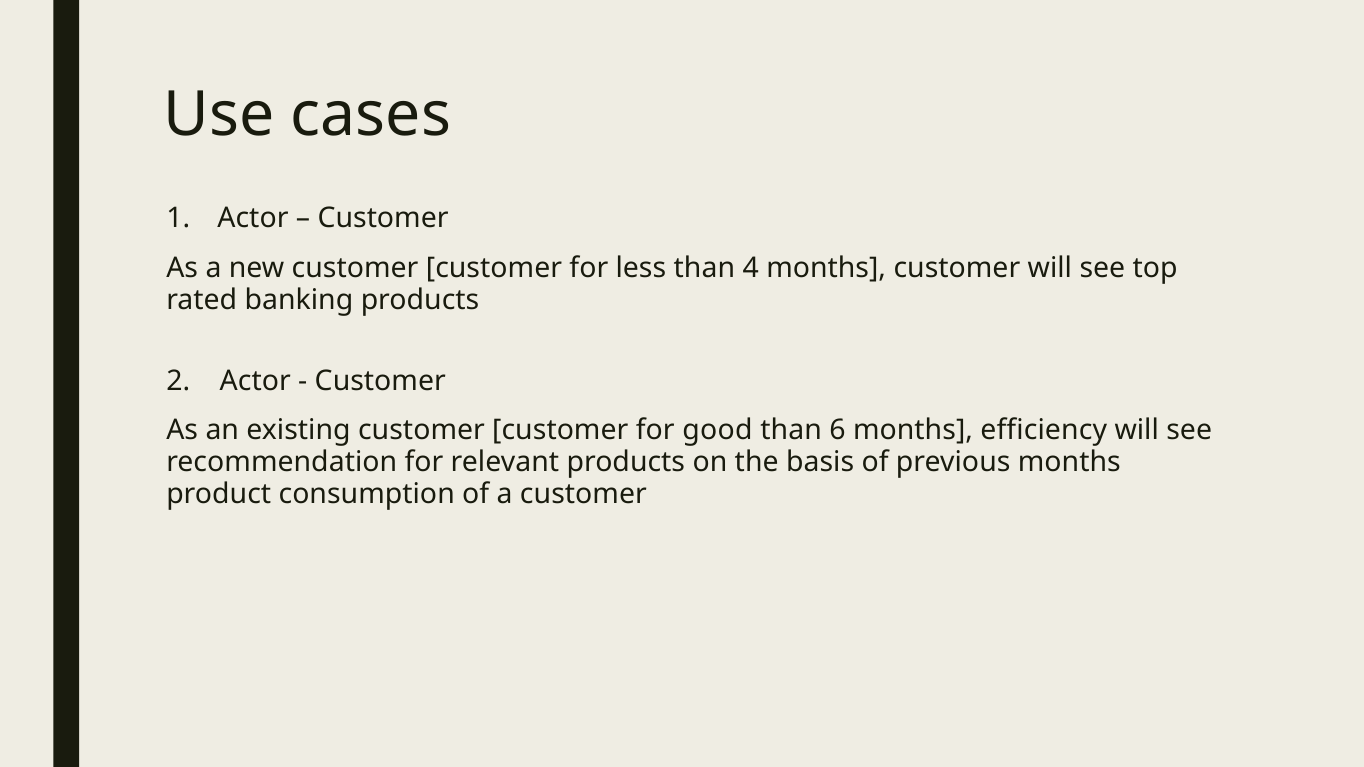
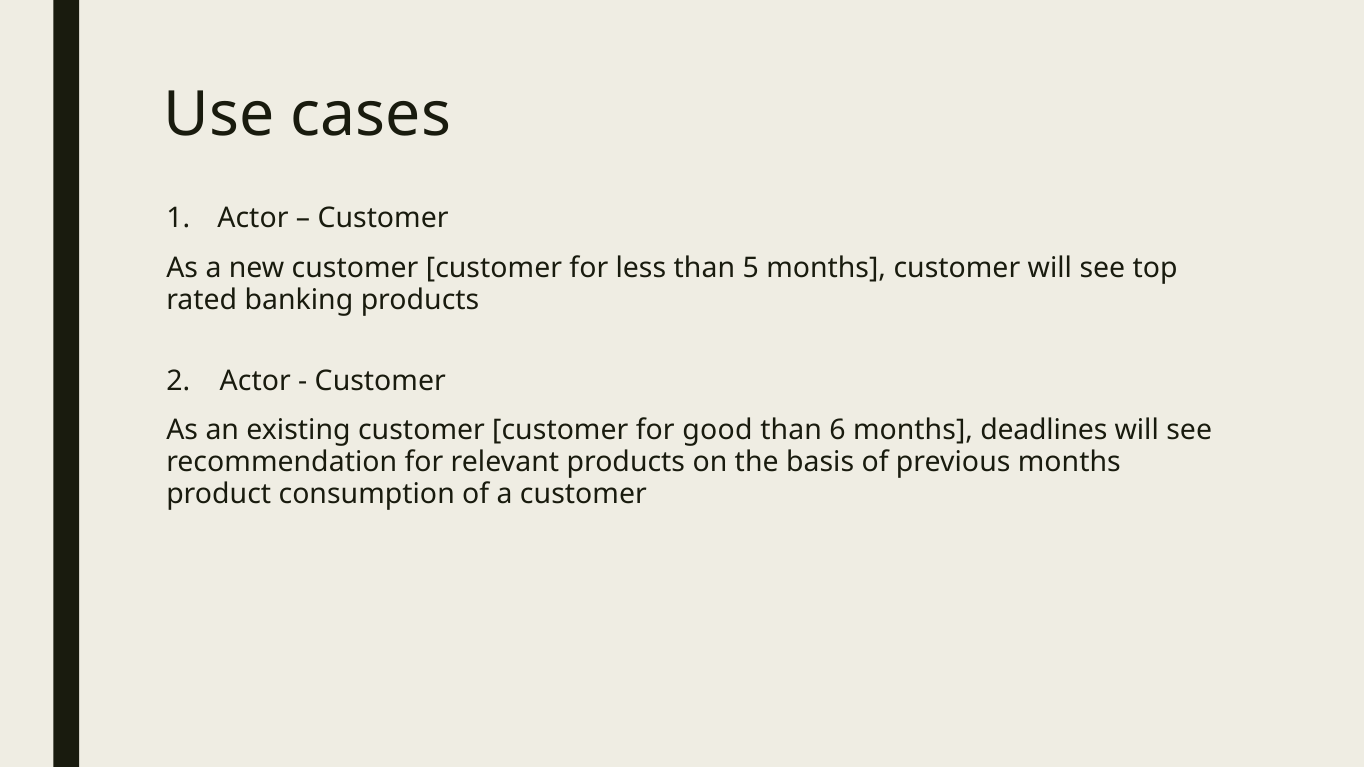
4: 4 -> 5
efficiency: efficiency -> deadlines
